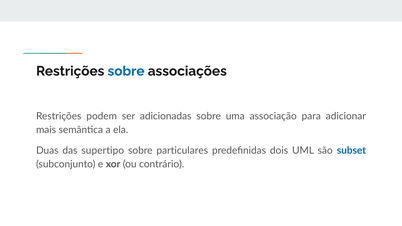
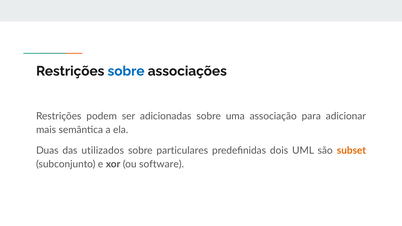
supertipo: supertipo -> utilizados
subset colour: blue -> orange
contrário: contrário -> software
